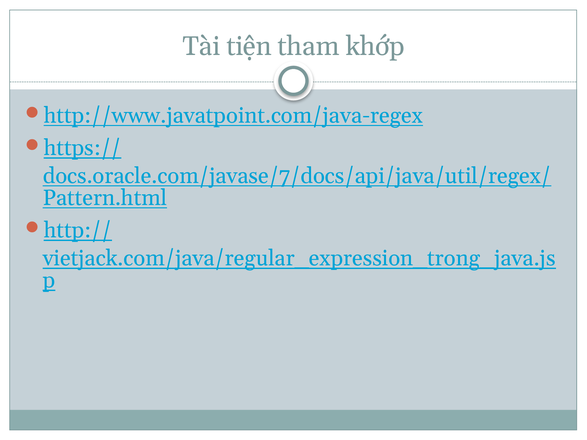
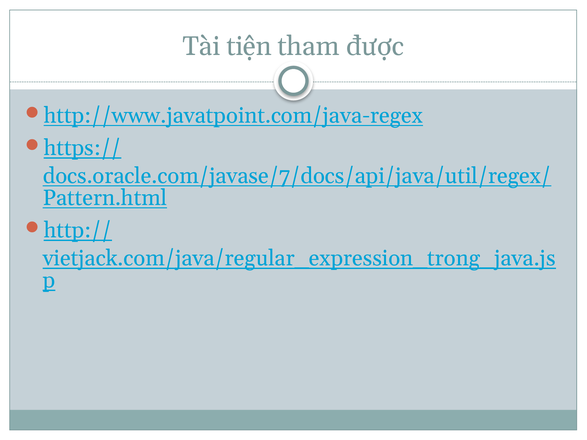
khớp: khớp -> được
